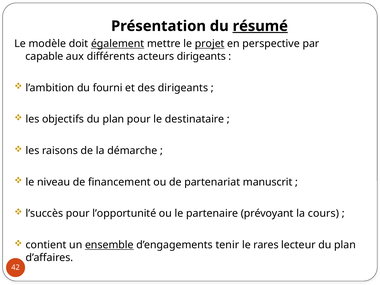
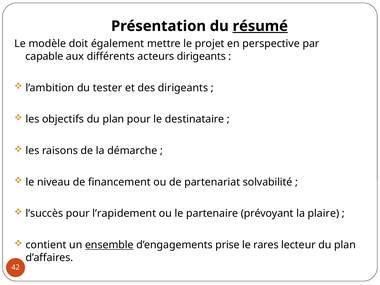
également underline: present -> none
projet underline: present -> none
fourni: fourni -> tester
manuscrit: manuscrit -> solvabilité
l’opportunité: l’opportunité -> l’rapidement
cours: cours -> plaire
tenir: tenir -> prise
